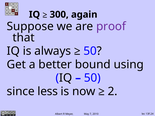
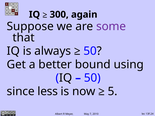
proof: proof -> some
2: 2 -> 5
